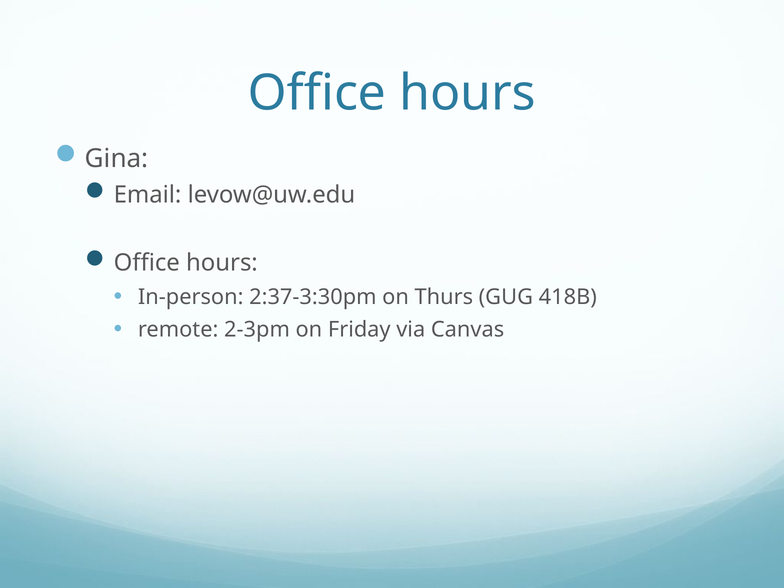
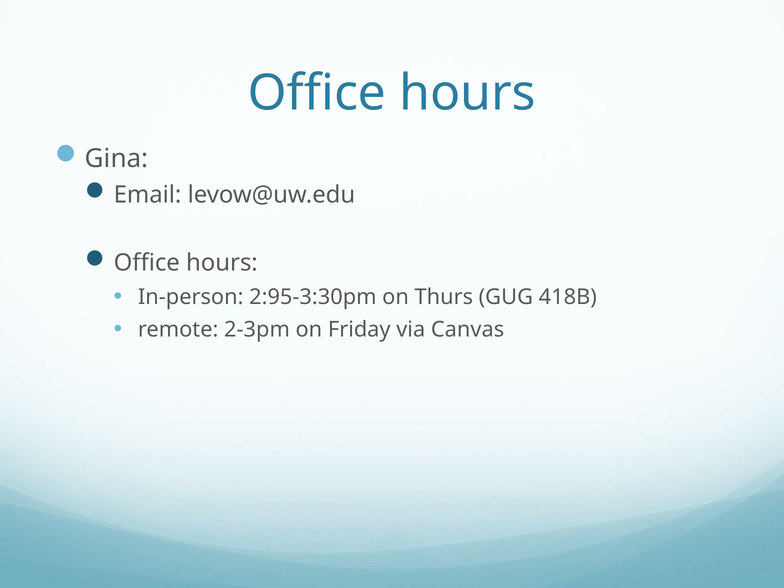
2:37-3:30pm: 2:37-3:30pm -> 2:95-3:30pm
